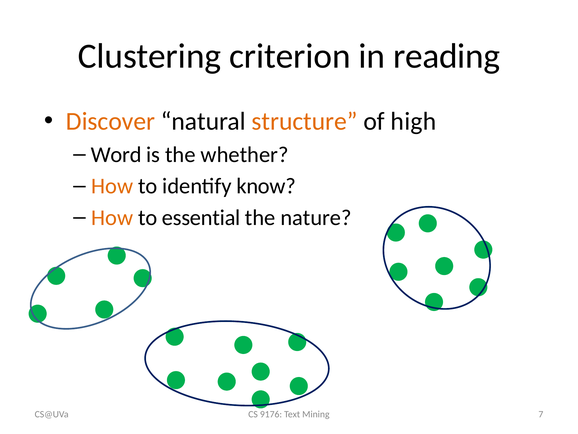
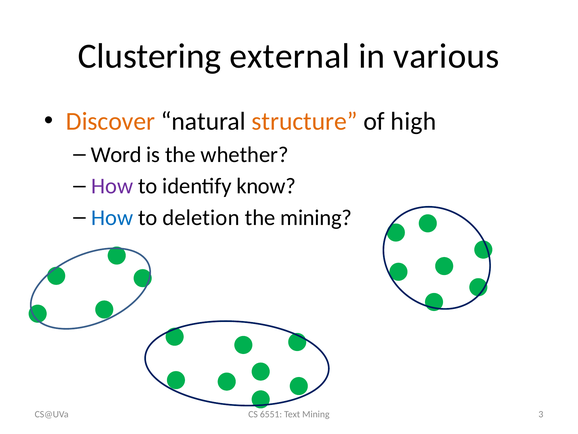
criterion: criterion -> external
reading: reading -> various
How at (112, 186) colour: orange -> purple
How at (112, 217) colour: orange -> blue
essential: essential -> deletion
the nature: nature -> mining
9176: 9176 -> 6551
7: 7 -> 3
